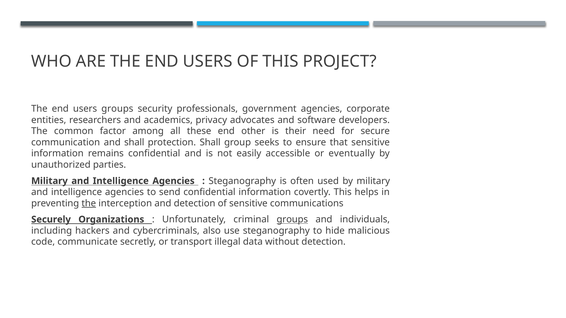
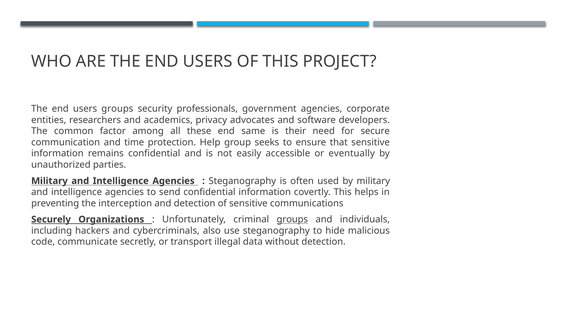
other: other -> same
and shall: shall -> time
protection Shall: Shall -> Help
the at (89, 204) underline: present -> none
